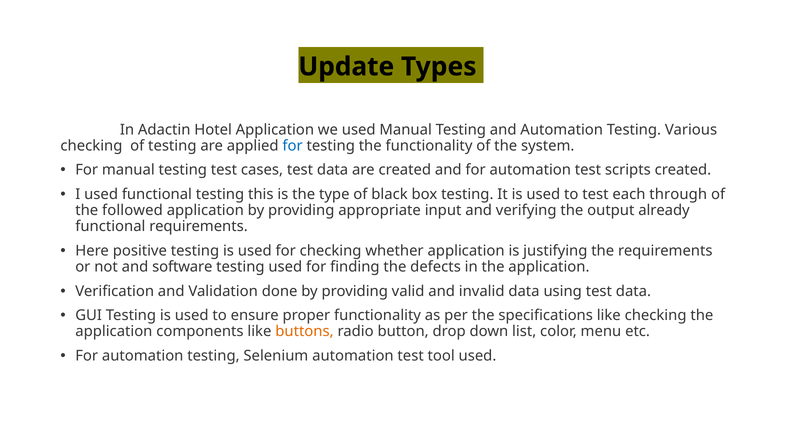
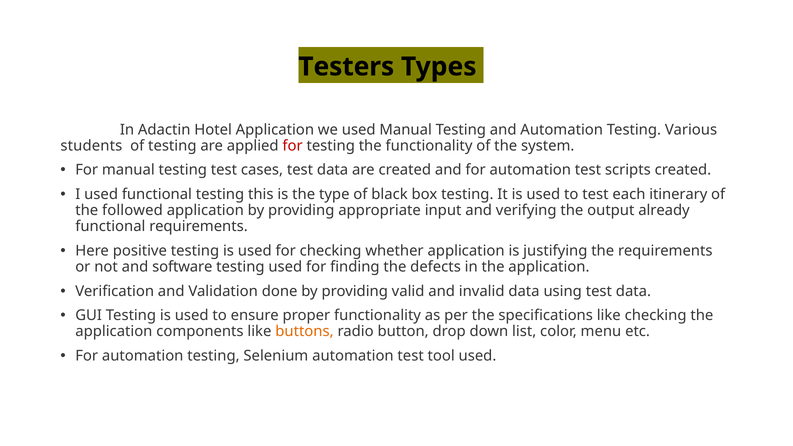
Update: Update -> Testers
checking at (91, 146): checking -> students
for at (293, 146) colour: blue -> red
through: through -> itinerary
